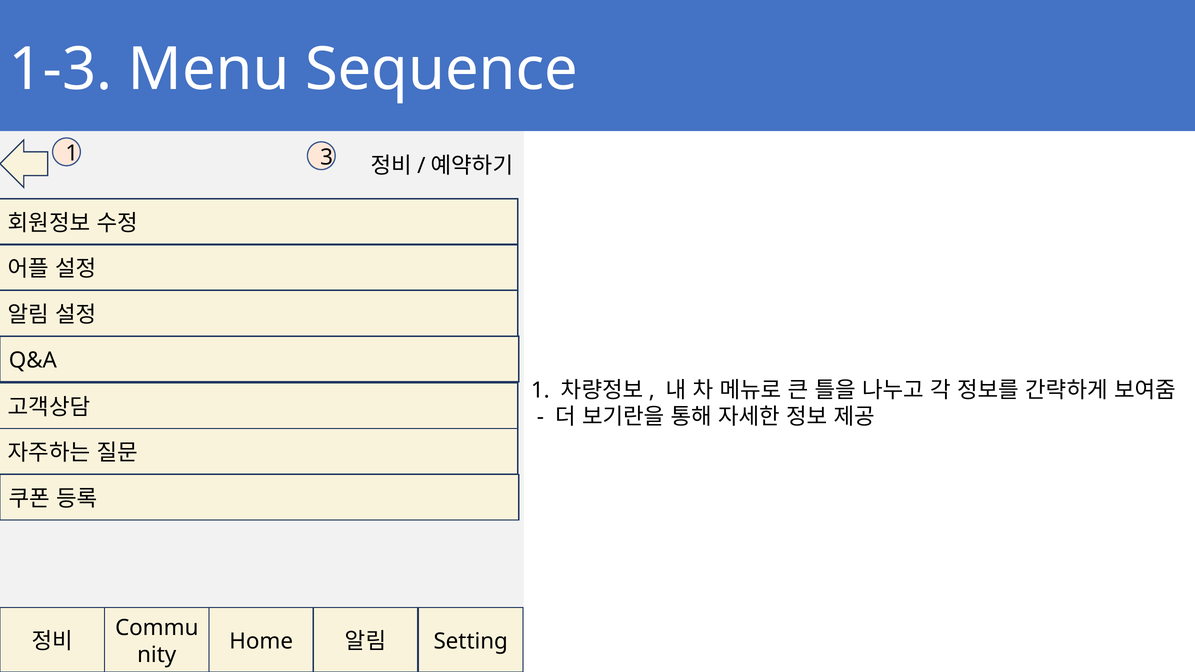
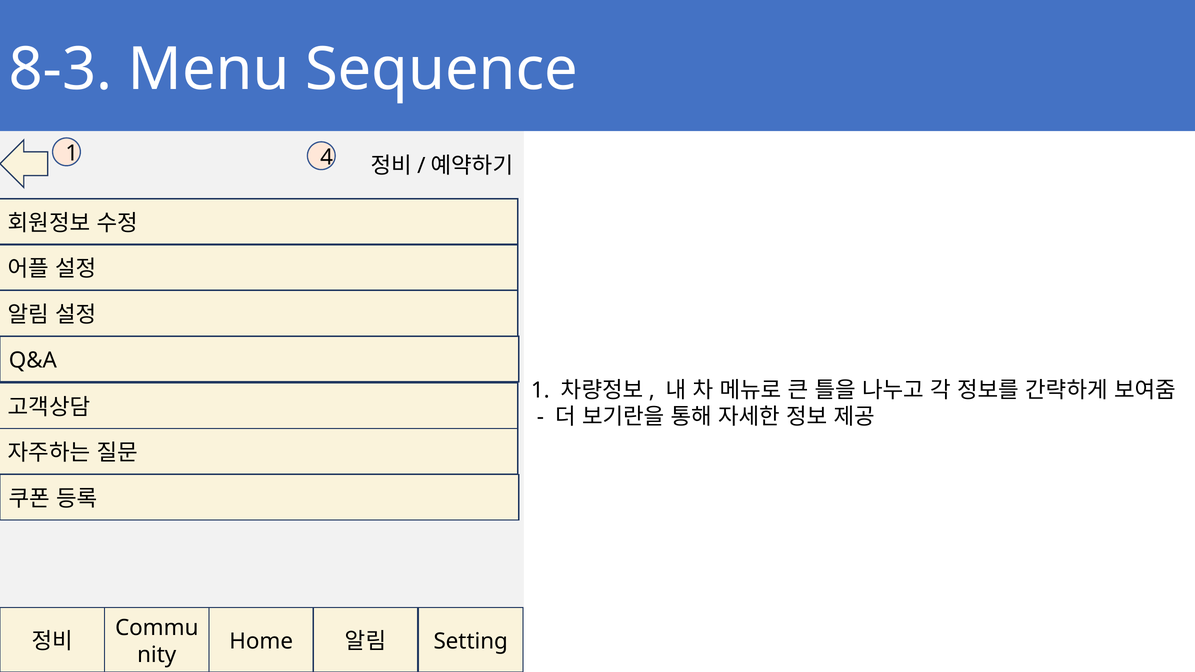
1-3: 1-3 -> 8-3
3: 3 -> 4
